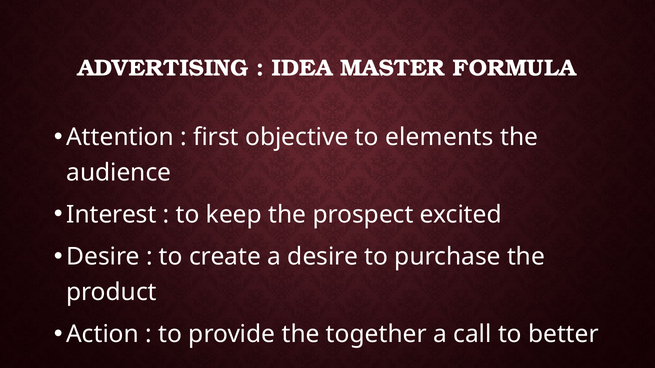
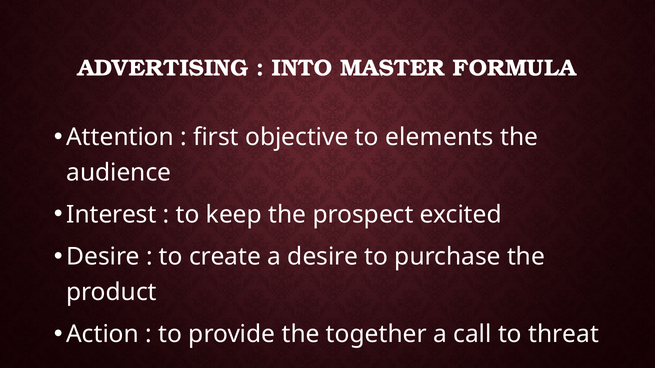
IDEA: IDEA -> INTO
better: better -> threat
